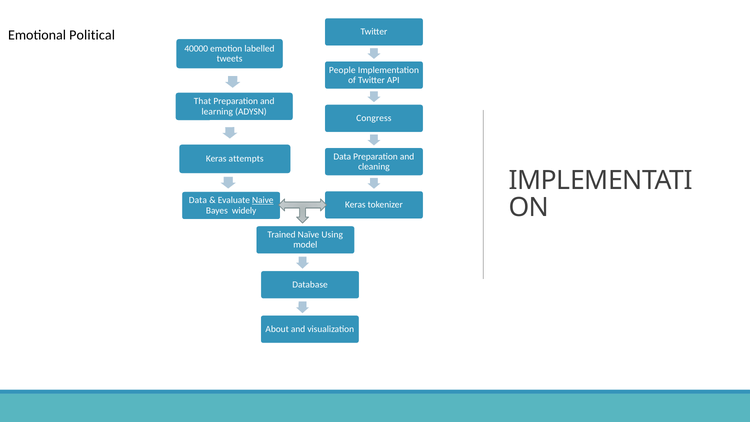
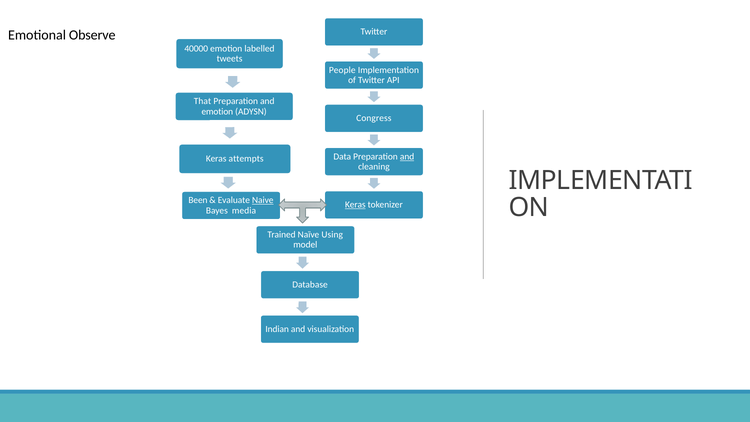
Political: Political -> Observe
learning at (217, 111): learning -> emotion
and at (407, 156) underline: none -> present
Data at (198, 200): Data -> Been
Keras at (355, 205) underline: none -> present
widely: widely -> media
About: About -> Indian
